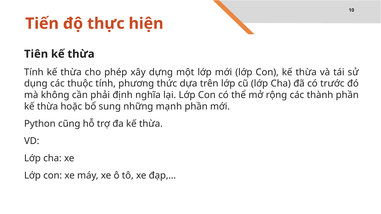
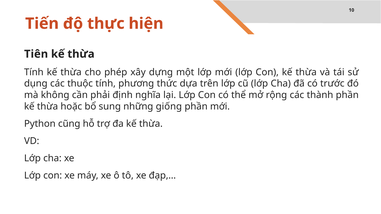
mạnh: mạnh -> giống
